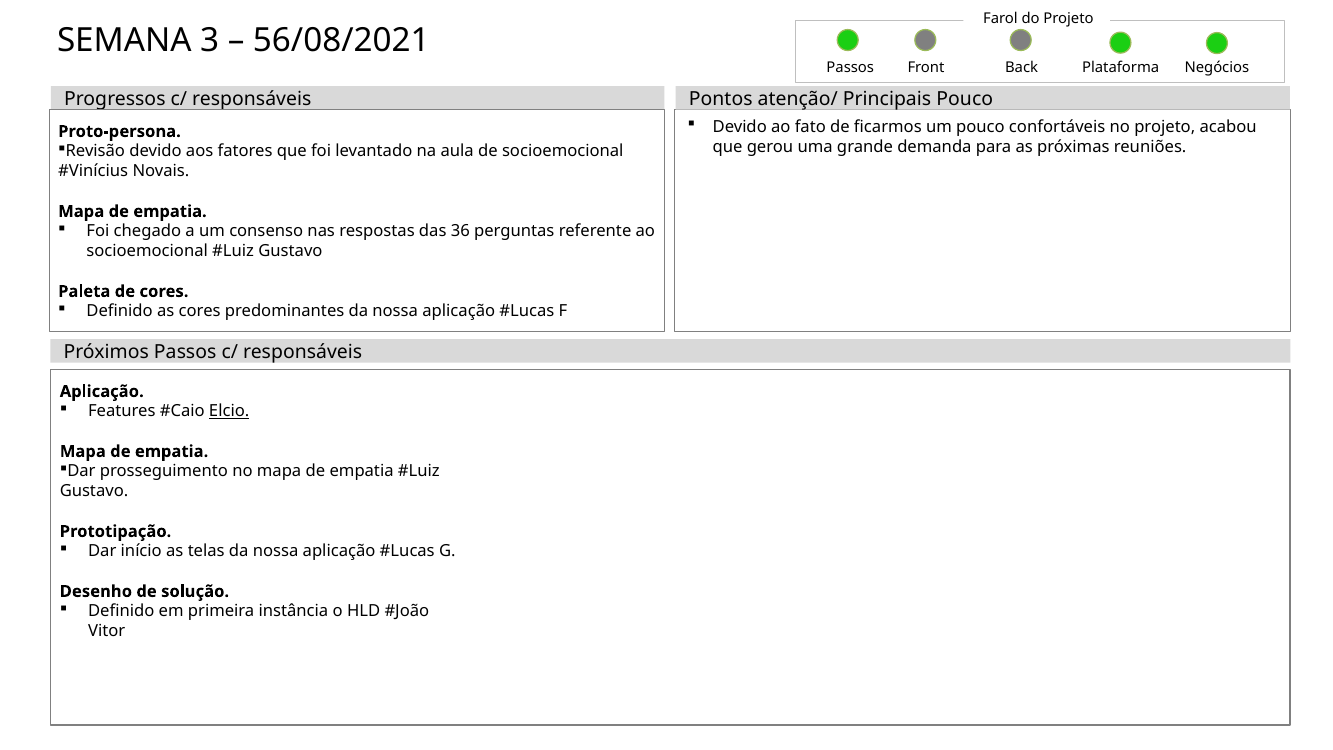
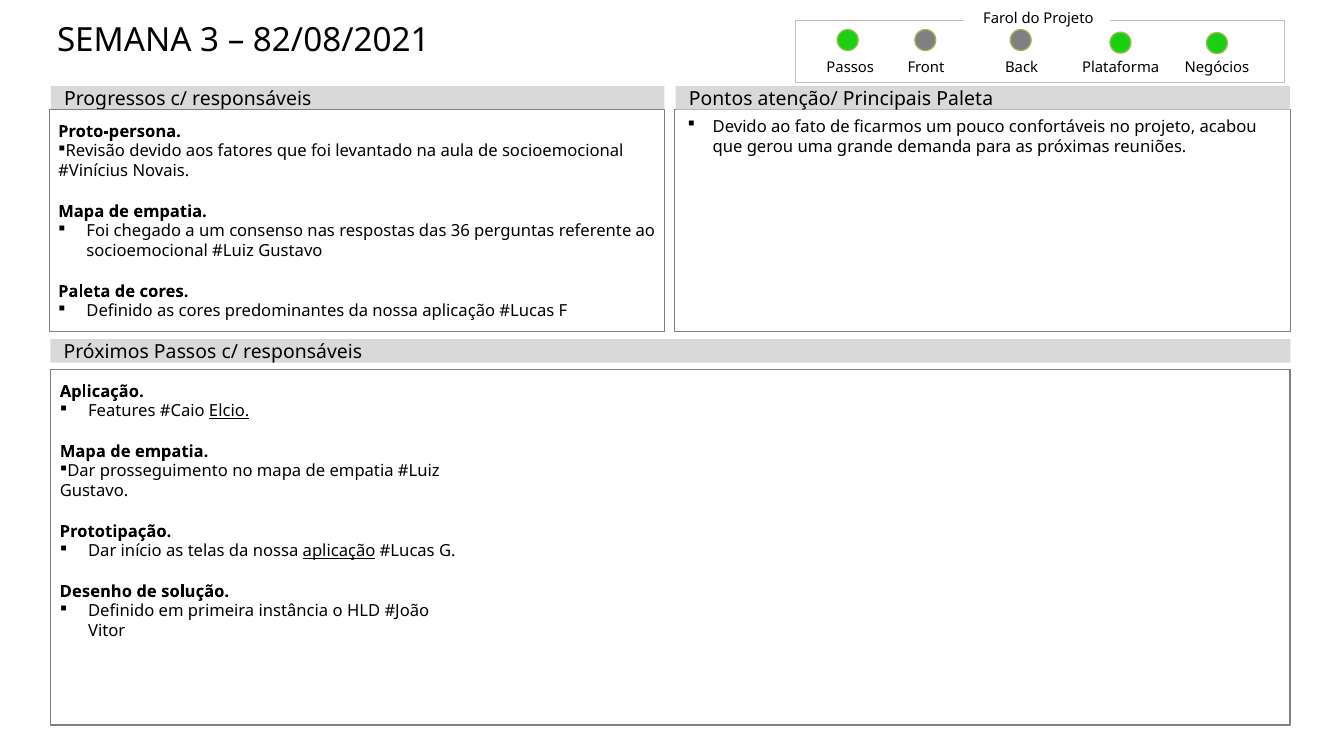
56/08/2021: 56/08/2021 -> 82/08/2021
Principais Pouco: Pouco -> Paleta
aplicação at (339, 551) underline: none -> present
